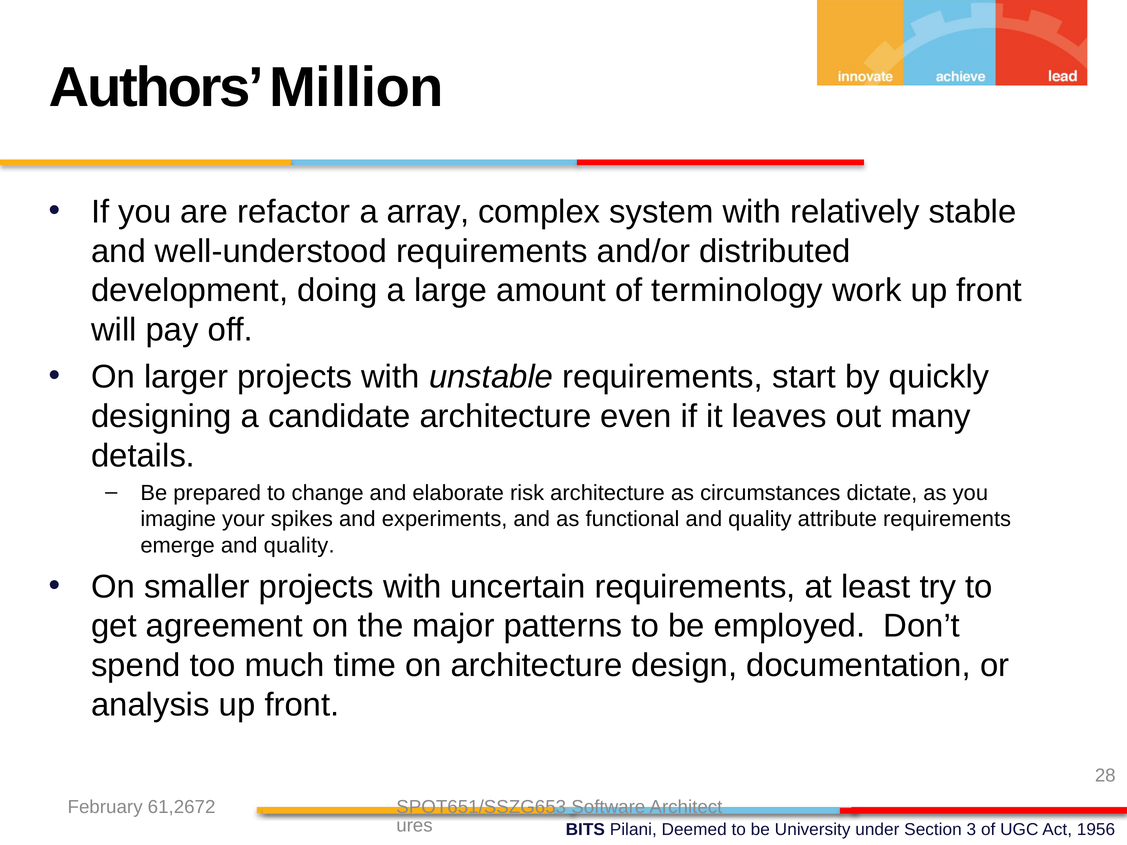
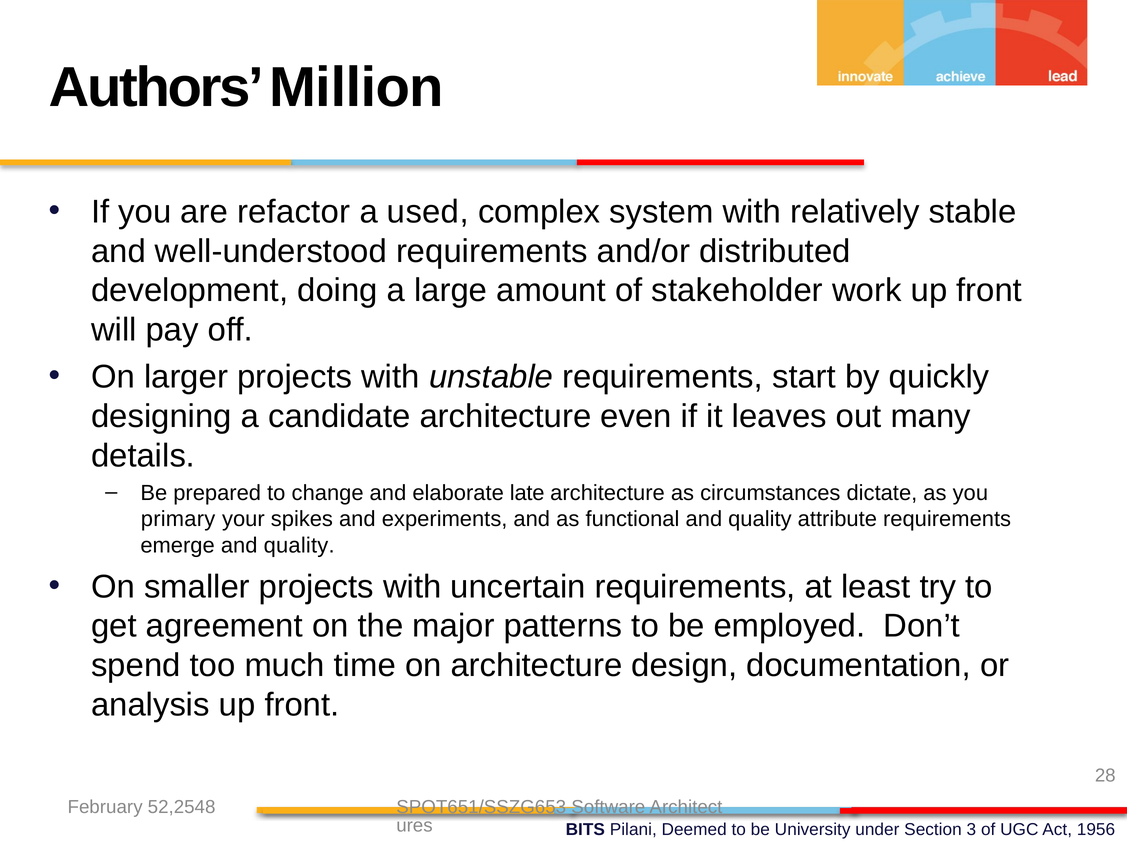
array: array -> used
terminology: terminology -> stakeholder
risk: risk -> late
imagine: imagine -> primary
61,2672: 61,2672 -> 52,2548
